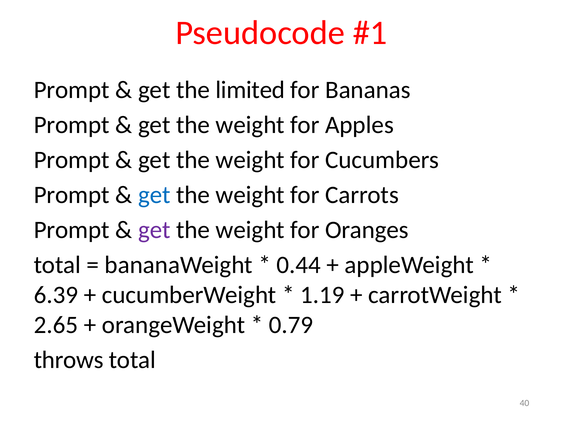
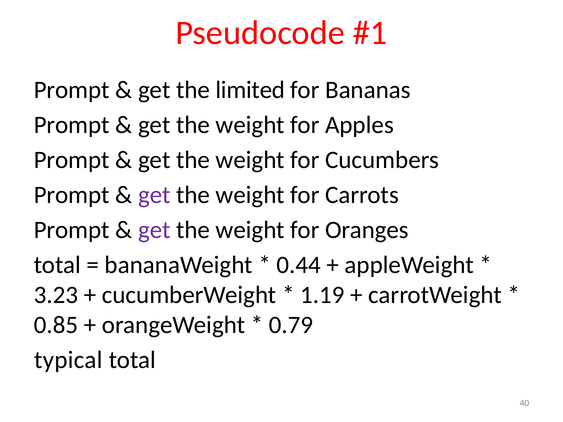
get at (154, 195) colour: blue -> purple
6.39: 6.39 -> 3.23
2.65: 2.65 -> 0.85
throws: throws -> typical
